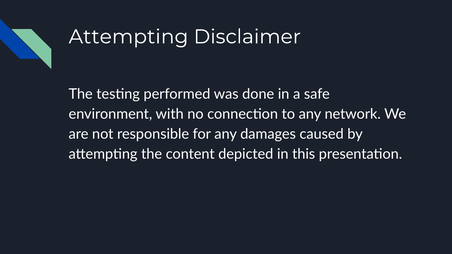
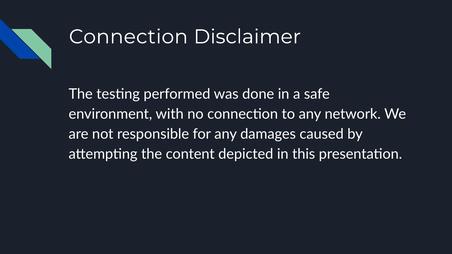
Attempting at (128, 37): Attempting -> Connection
